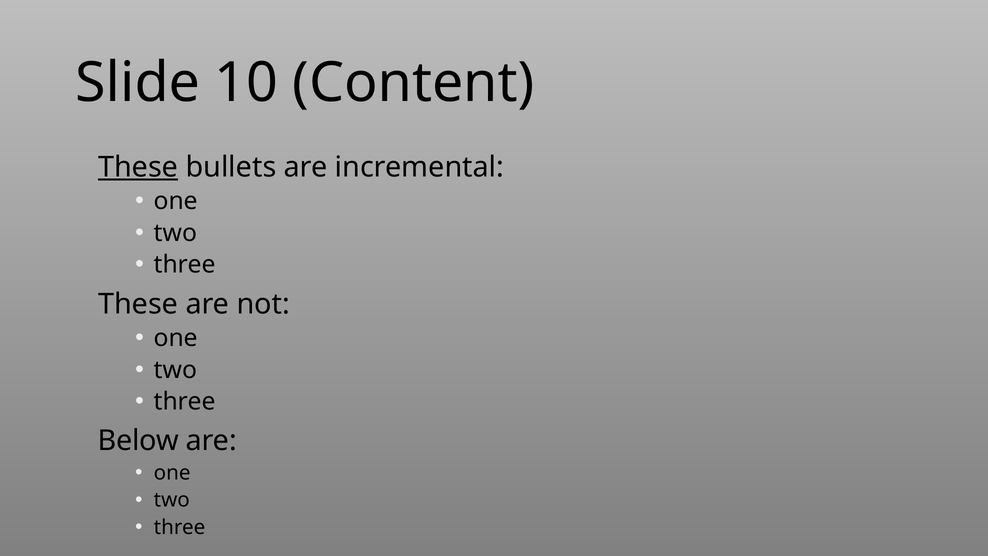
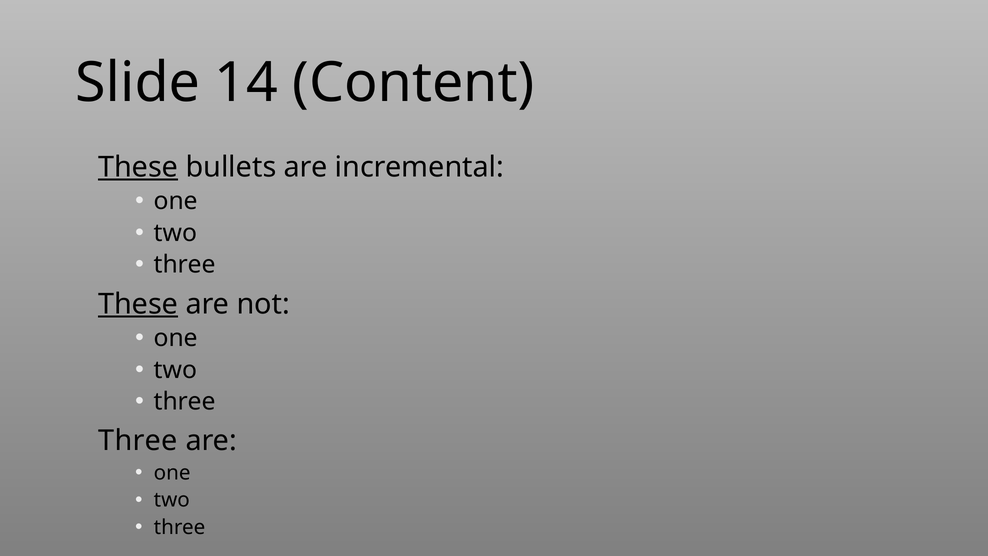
10: 10 -> 14
These at (138, 304) underline: none -> present
Below at (138, 441): Below -> Three
